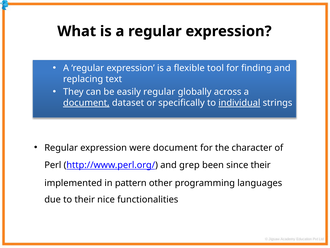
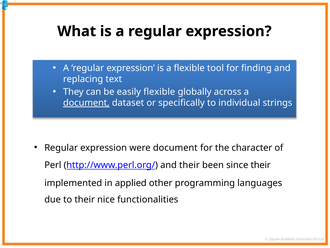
easily regular: regular -> flexible
individual underline: present -> none
and grep: grep -> their
pattern: pattern -> applied
